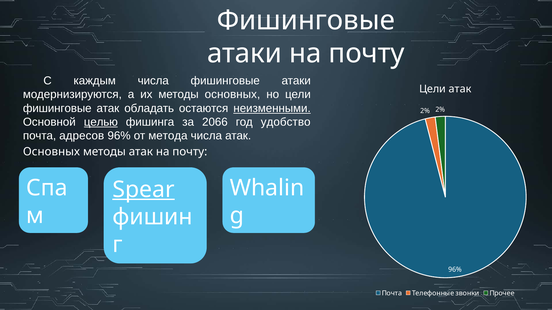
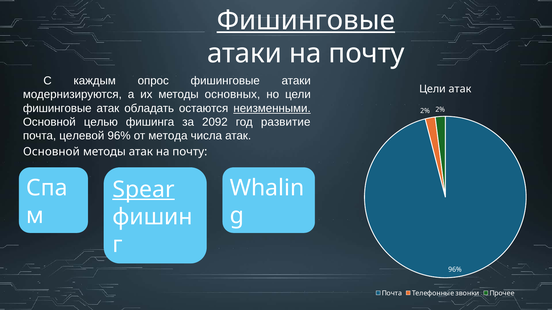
Фишинговые at (306, 21) underline: none -> present
каждым числа: числа -> опрос
целью underline: present -> none
2066: 2066 -> 2092
удобство: удобство -> развитие
адресов: адресов -> целевой
Основных at (51, 152): Основных -> Основной
